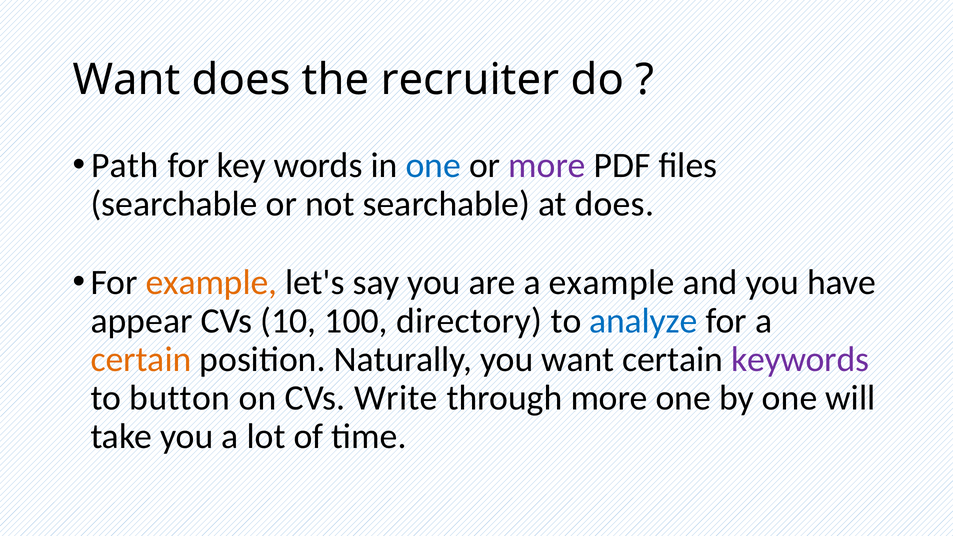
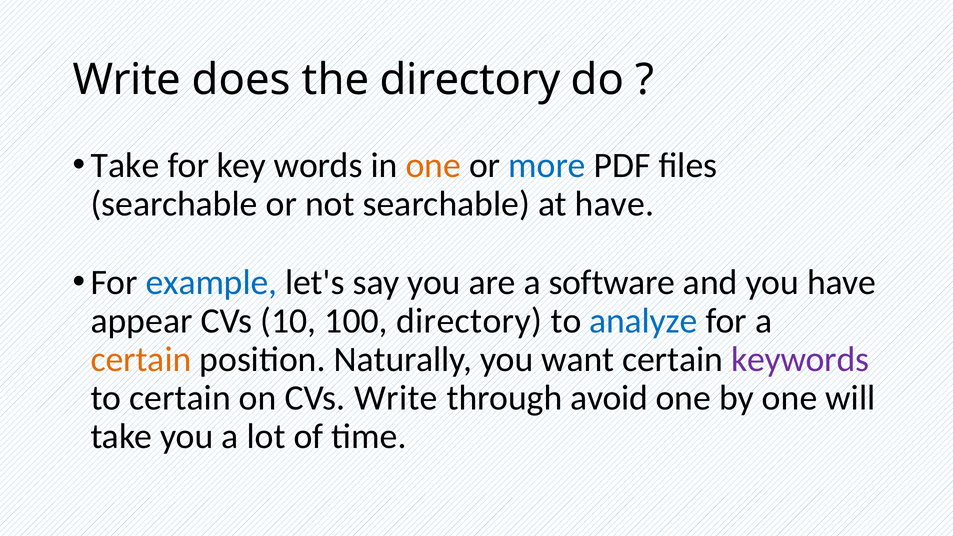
Want at (127, 80): Want -> Write
the recruiter: recruiter -> directory
Path at (125, 165): Path -> Take
one at (433, 165) colour: blue -> orange
more at (547, 165) colour: purple -> blue
at does: does -> have
example at (211, 282) colour: orange -> blue
a example: example -> software
to button: button -> certain
through more: more -> avoid
